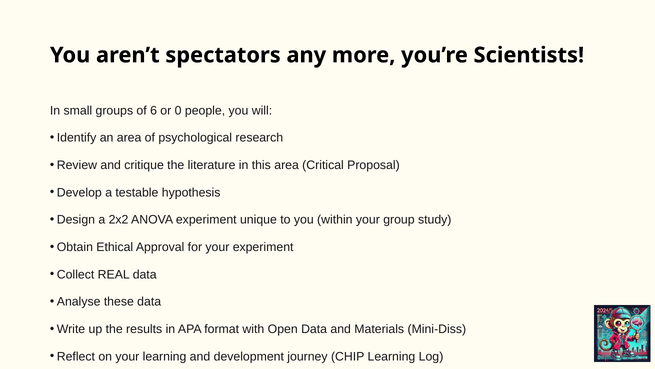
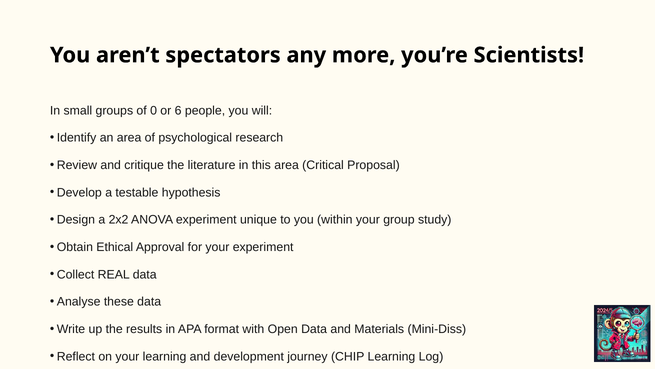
6: 6 -> 0
0: 0 -> 6
